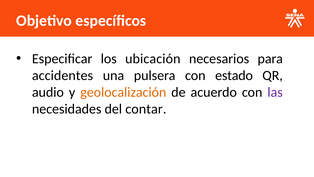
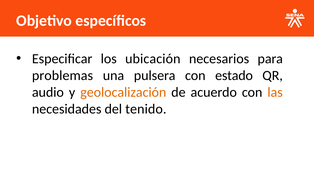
accidentes: accidentes -> problemas
las colour: purple -> orange
contar: contar -> tenido
